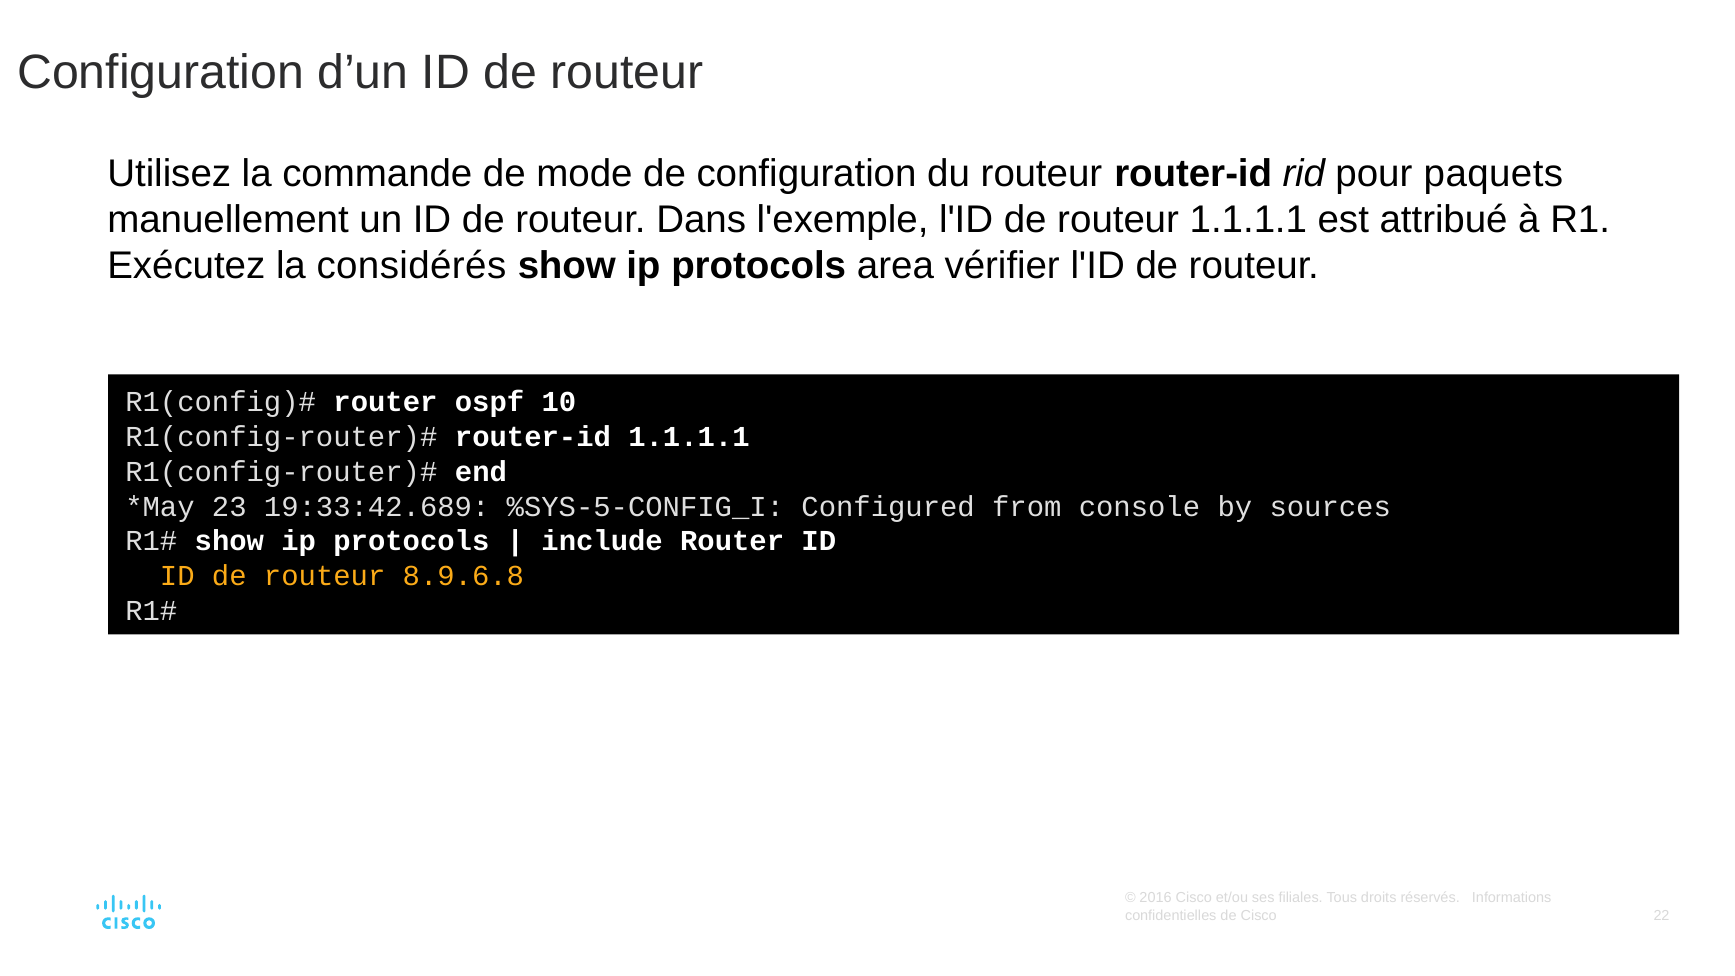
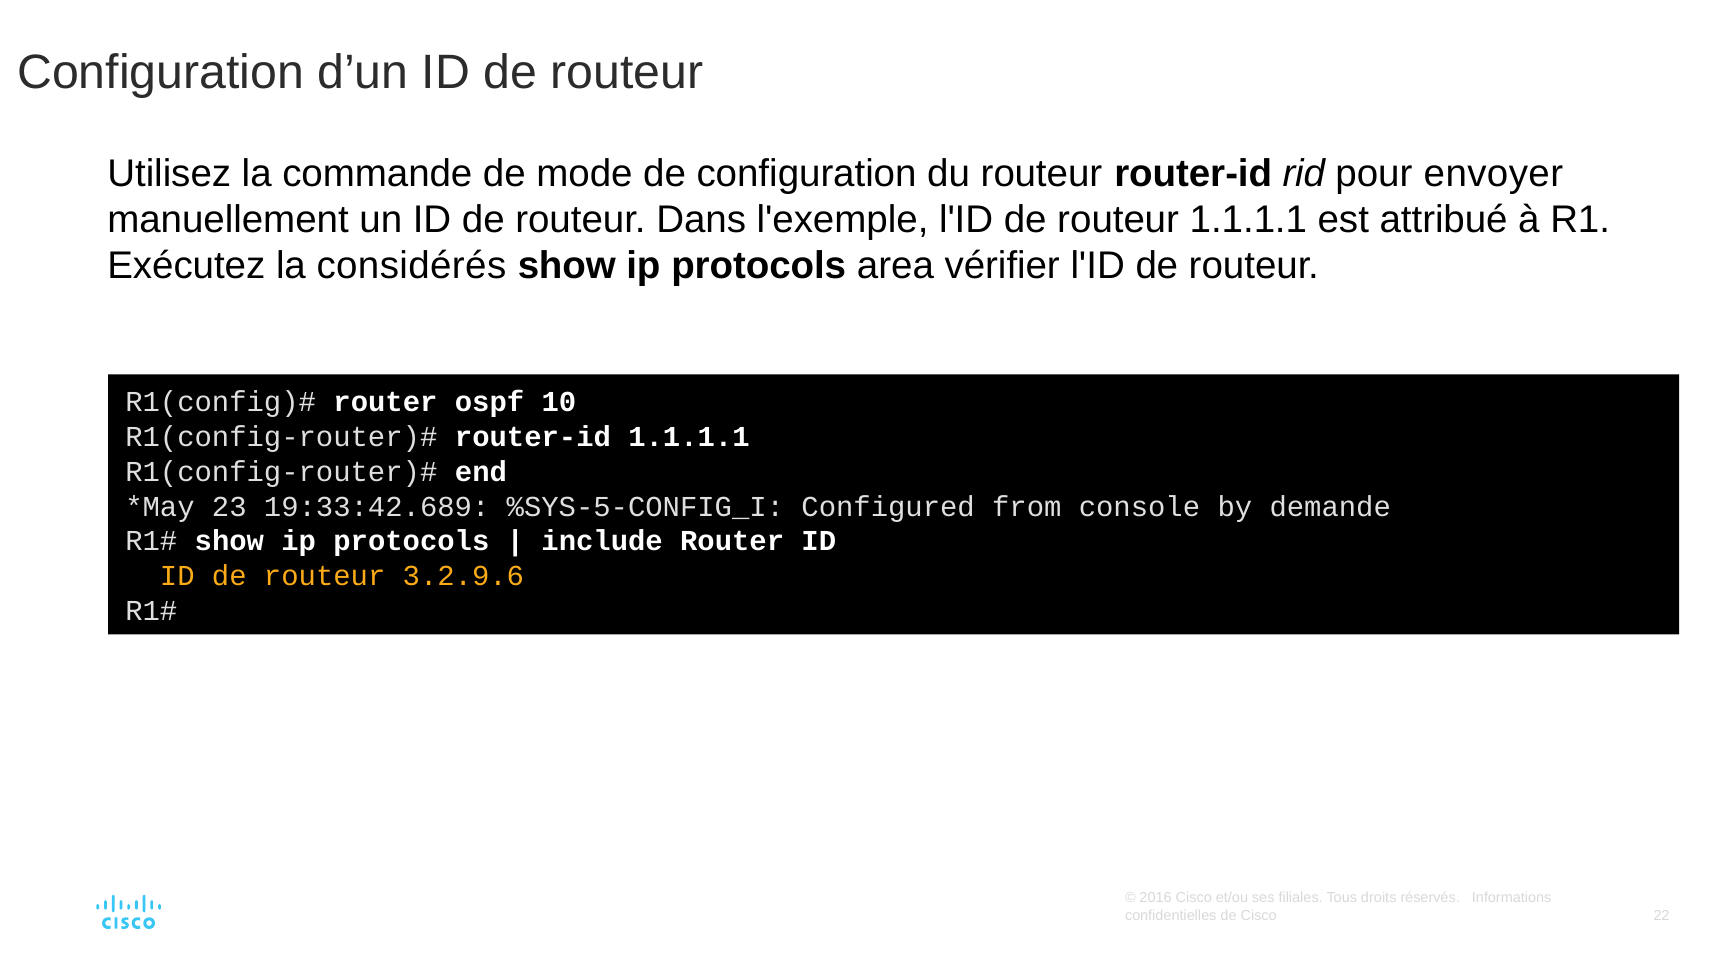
paquets: paquets -> envoyer
sources: sources -> demande
8.9.6.8: 8.9.6.8 -> 3.2.9.6
